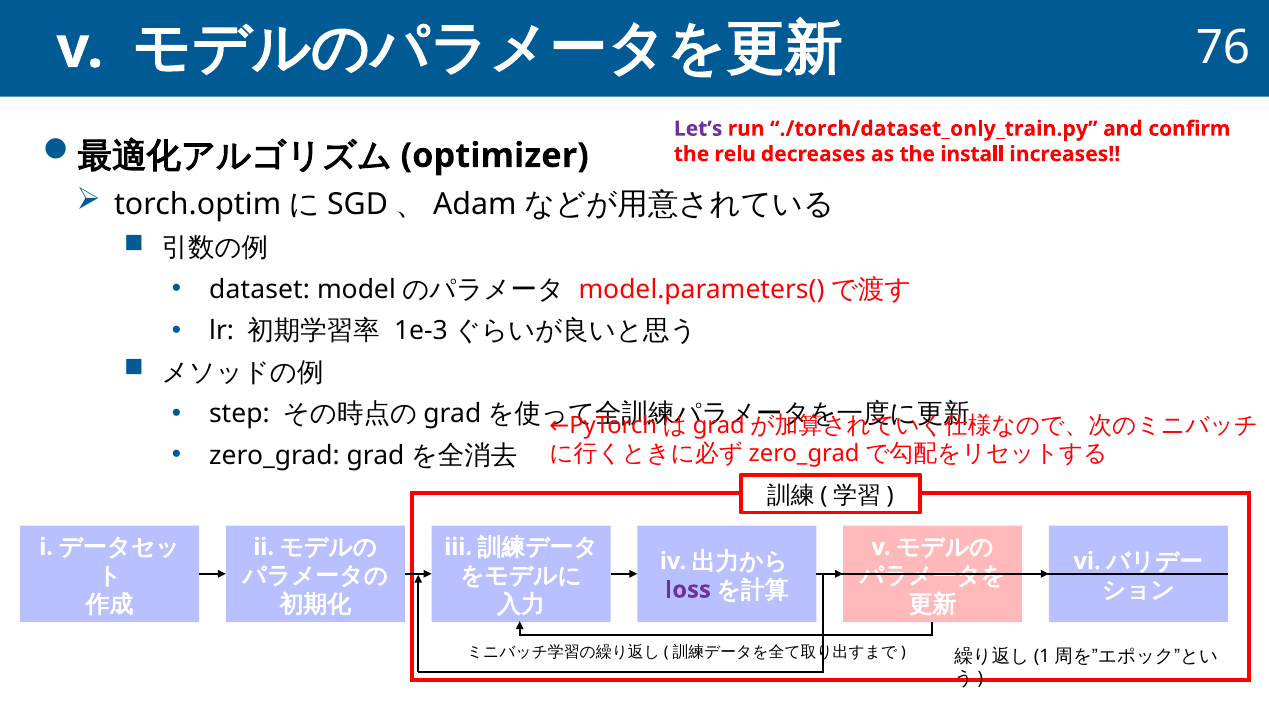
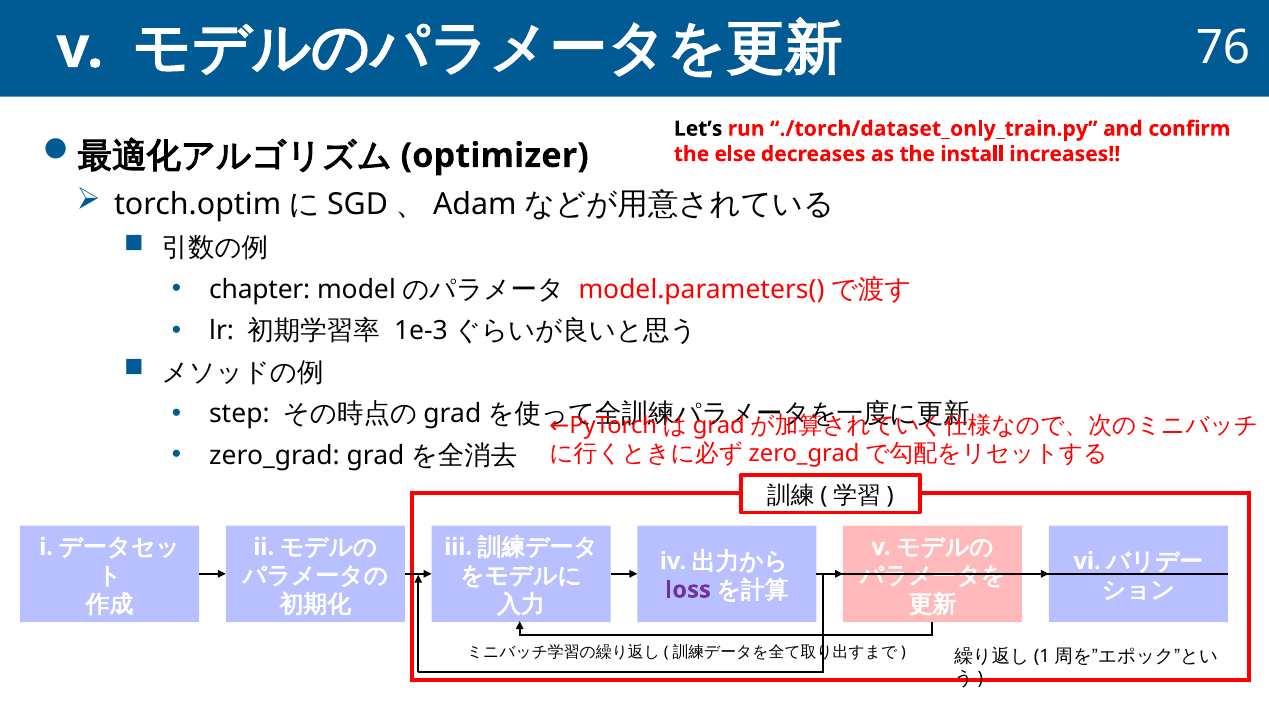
Let’s colour: purple -> black
relu: relu -> else
dataset: dataset -> chapter
